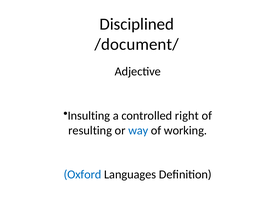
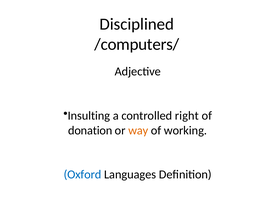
/document/: /document/ -> /computers/
resulting: resulting -> donation
way colour: blue -> orange
